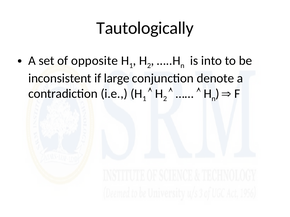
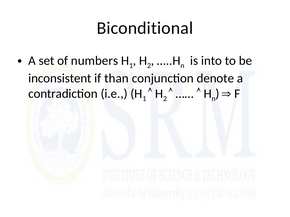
Tautologically: Tautologically -> Biconditional
opposite: opposite -> numbers
large: large -> than
